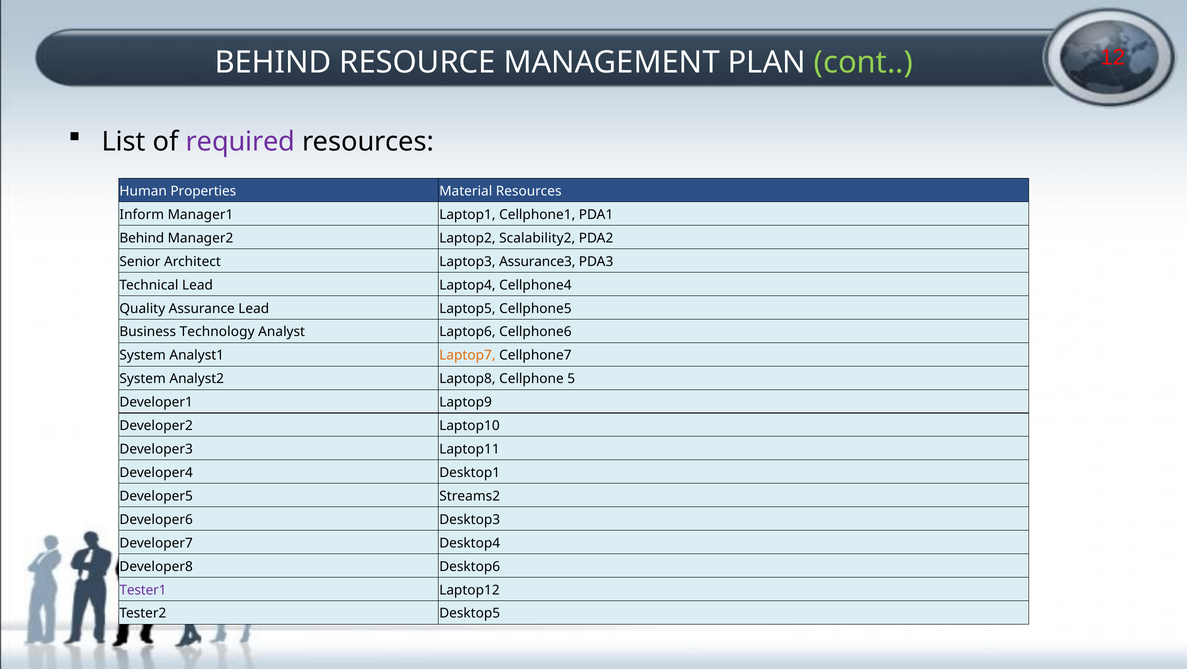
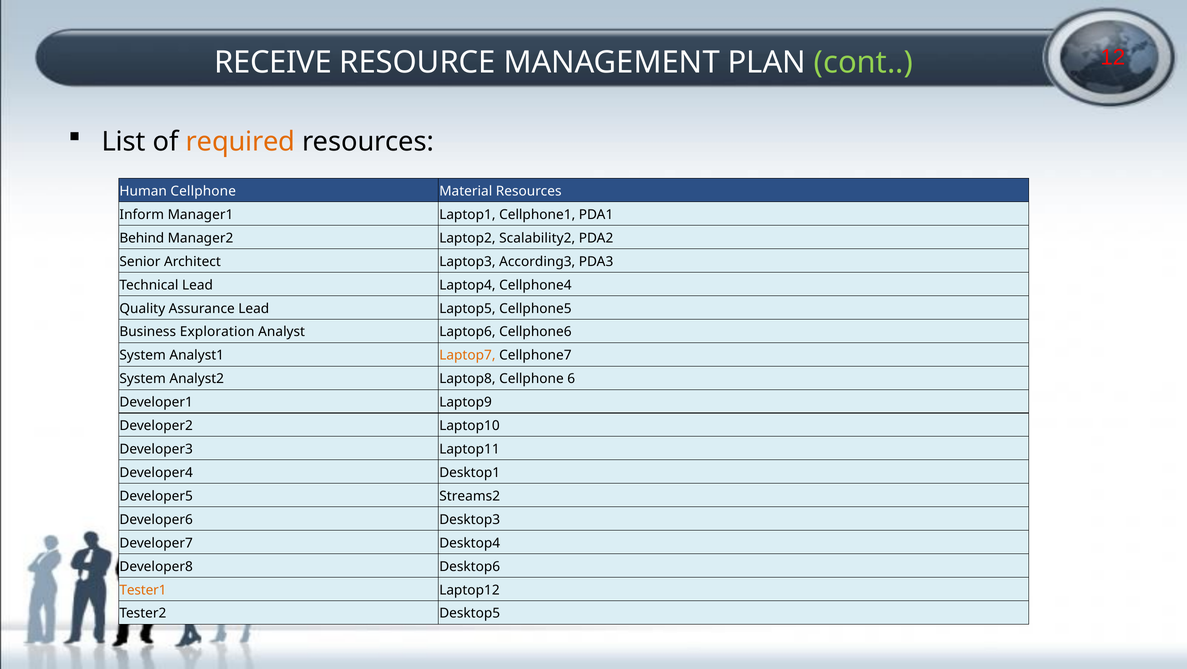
BEHIND at (273, 62): BEHIND -> RECEIVE
required colour: purple -> orange
Human Properties: Properties -> Cellphone
Assurance3: Assurance3 -> According3
Technology: Technology -> Exploration
5: 5 -> 6
Tester1 colour: purple -> orange
